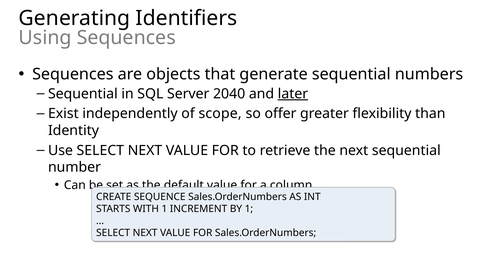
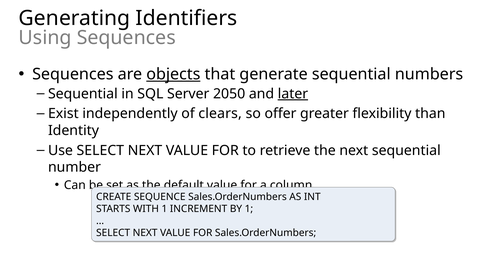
objects underline: none -> present
2040: 2040 -> 2050
scope: scope -> clears
